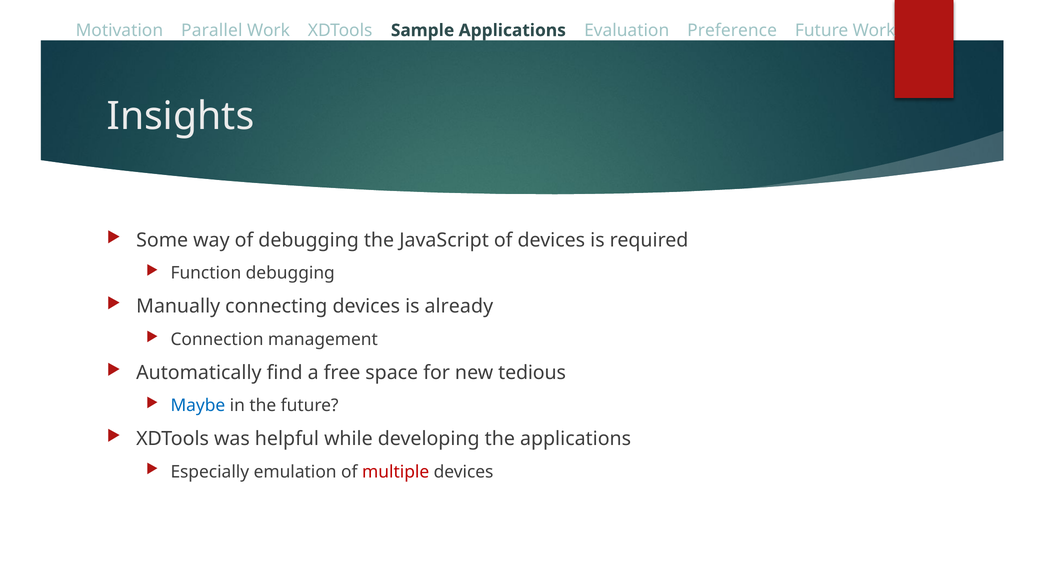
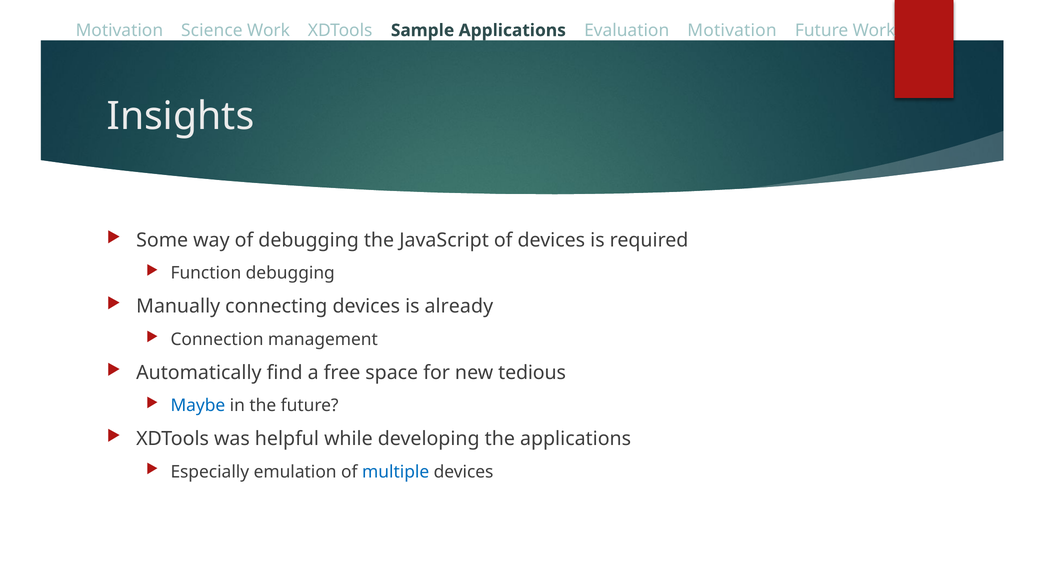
Parallel: Parallel -> Science
Evaluation Preference: Preference -> Motivation
multiple colour: red -> blue
